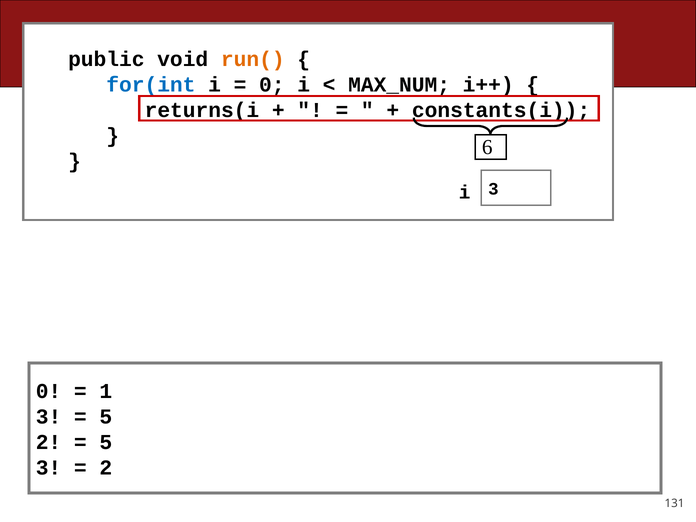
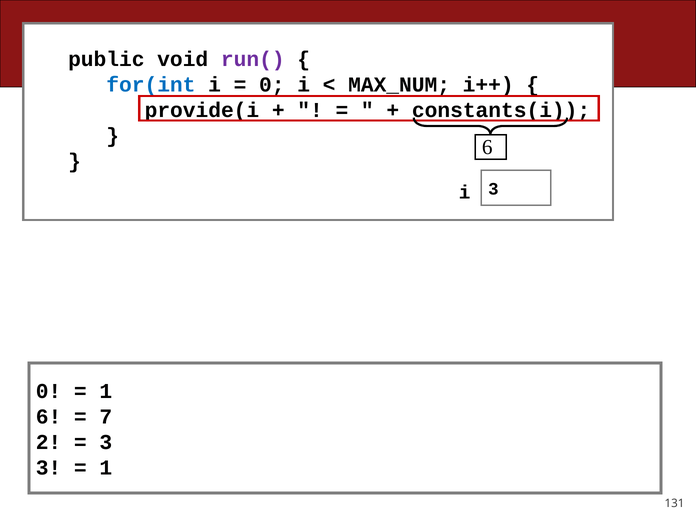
run( colour: orange -> purple
returns(i: returns(i -> provide(i
3 at (49, 417): 3 -> 6
5 at (106, 417): 5 -> 7
5 at (106, 442): 5 -> 3
2 at (106, 468): 2 -> 1
